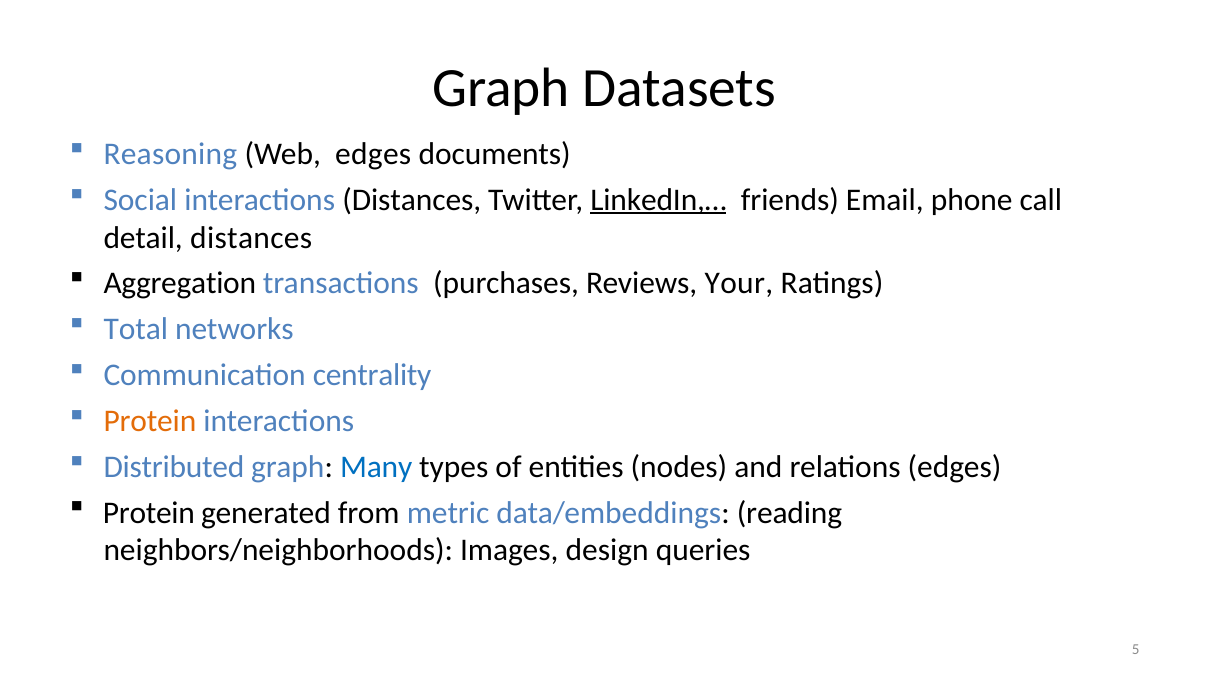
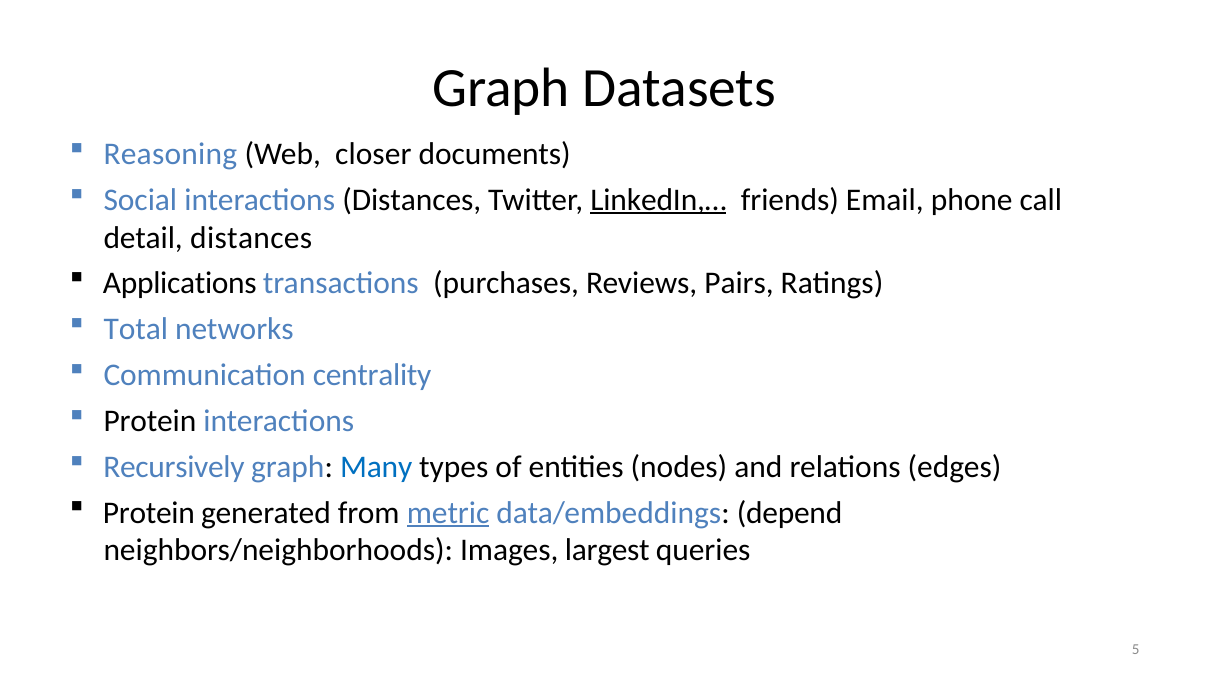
Web edges: edges -> closer
Aggregation: Aggregation -> Applications
Your: Your -> Pairs
Protein at (150, 421) colour: orange -> black
Distributed: Distributed -> Recursively
metric underline: none -> present
reading: reading -> depend
design: design -> largest
